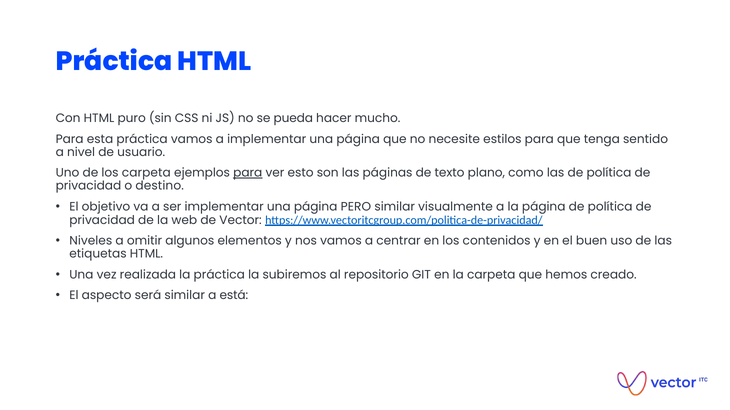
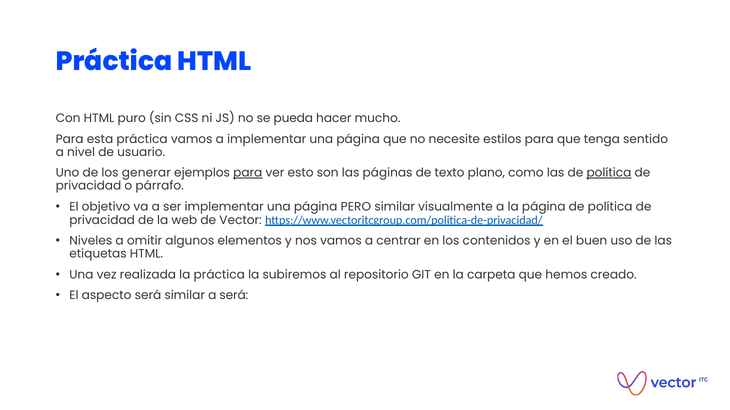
los carpeta: carpeta -> generar
política at (609, 173) underline: none -> present
destino: destino -> párrafo
a está: está -> será
